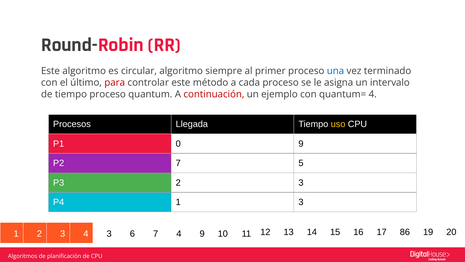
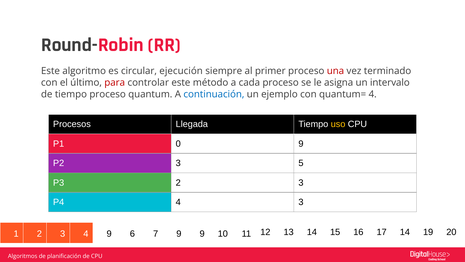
circular algoritmo: algoritmo -> ejecución
una colour: blue -> red
continuación colour: red -> blue
P2 7: 7 -> 3
P4 1: 1 -> 4
4 3: 3 -> 9
7 4: 4 -> 9
17 86: 86 -> 14
